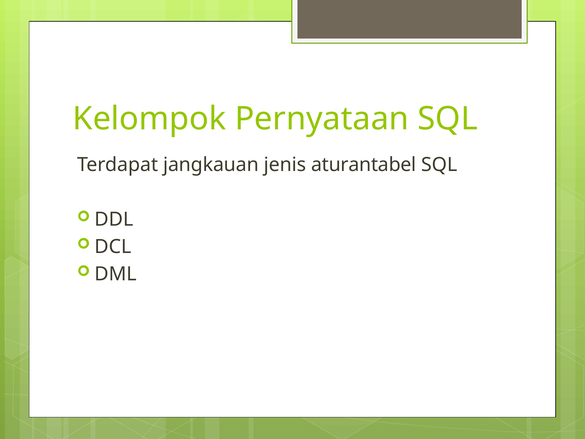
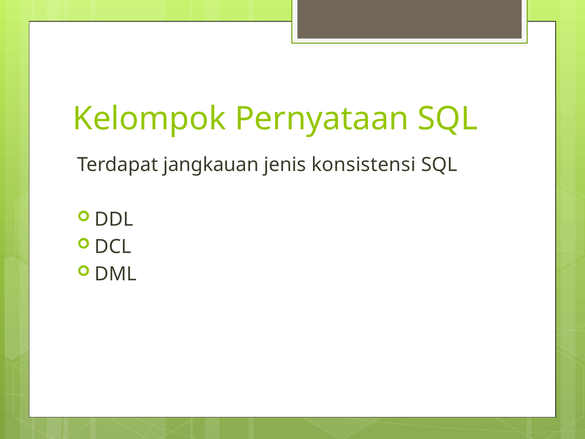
aturantabel: aturantabel -> konsistensi
